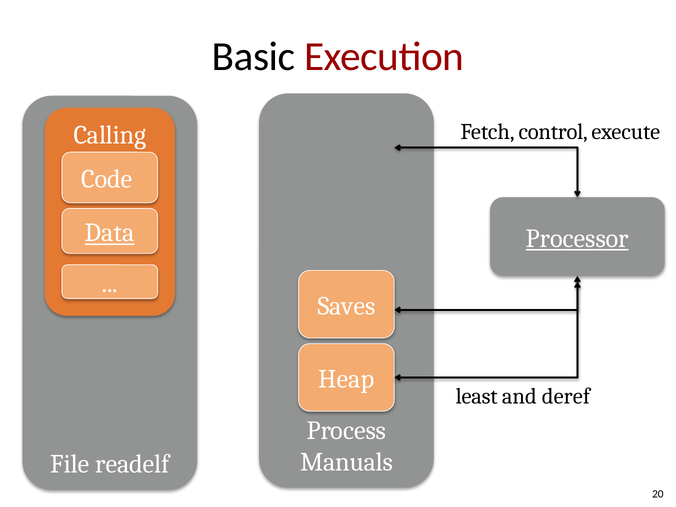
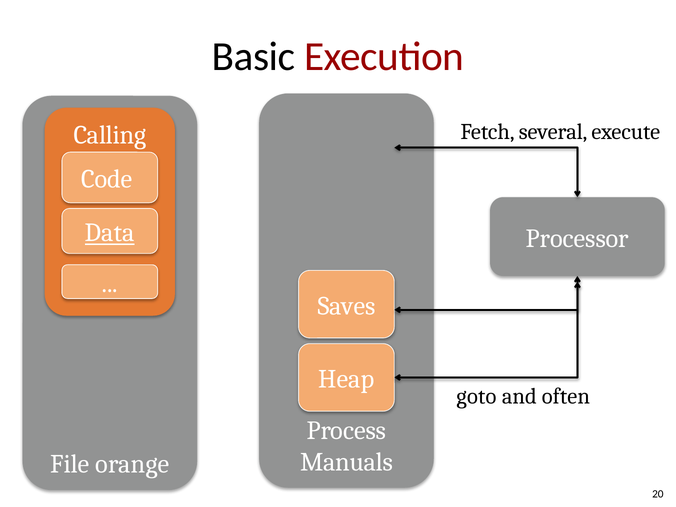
control: control -> several
Processor underline: present -> none
least: least -> goto
deref: deref -> often
readelf: readelf -> orange
